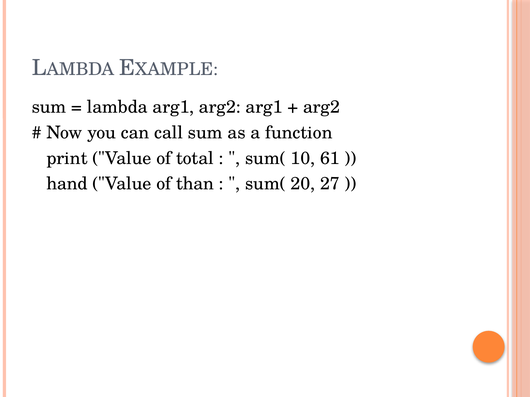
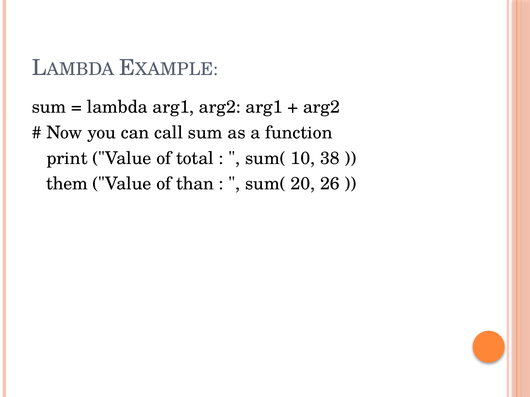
61: 61 -> 38
hand: hand -> them
27: 27 -> 26
